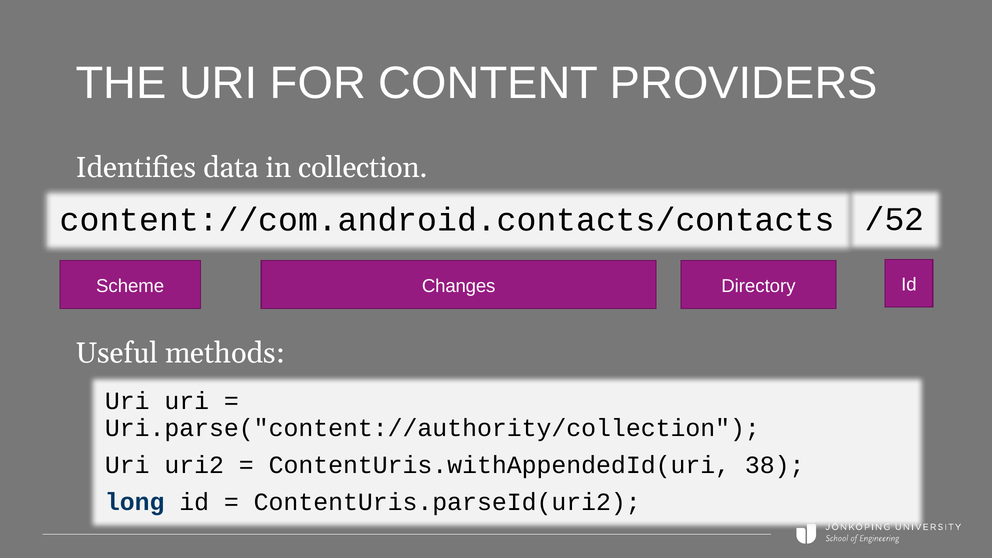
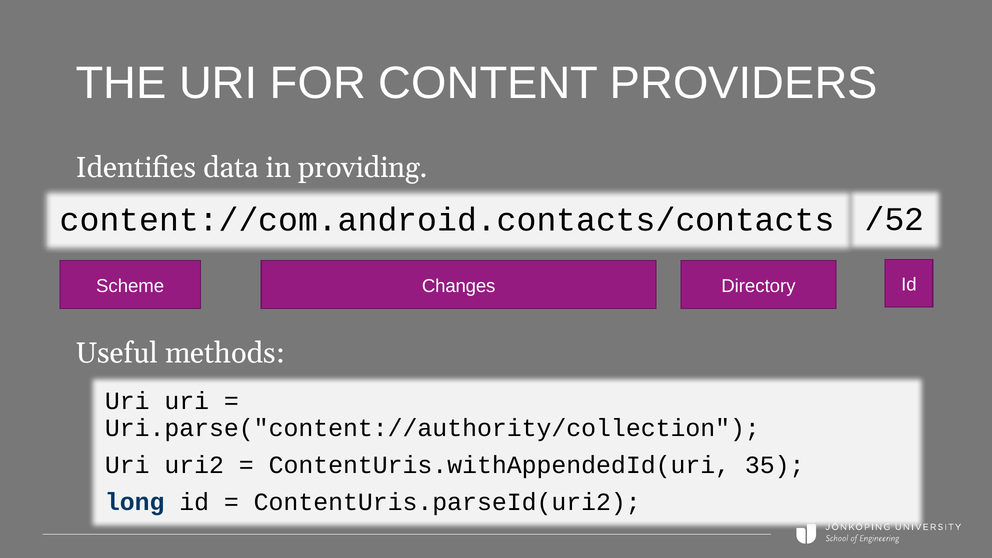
collection: collection -> providing
38: 38 -> 35
